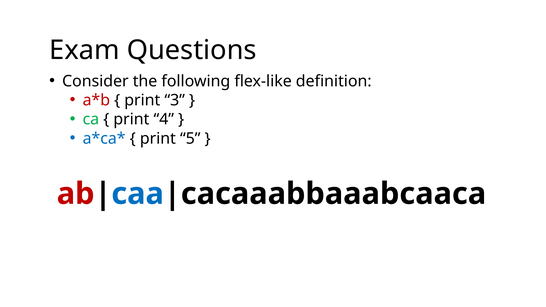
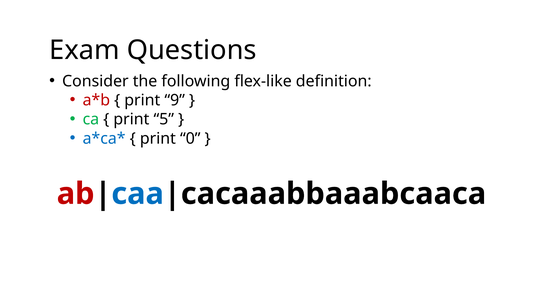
3: 3 -> 9
4: 4 -> 5
5: 5 -> 0
